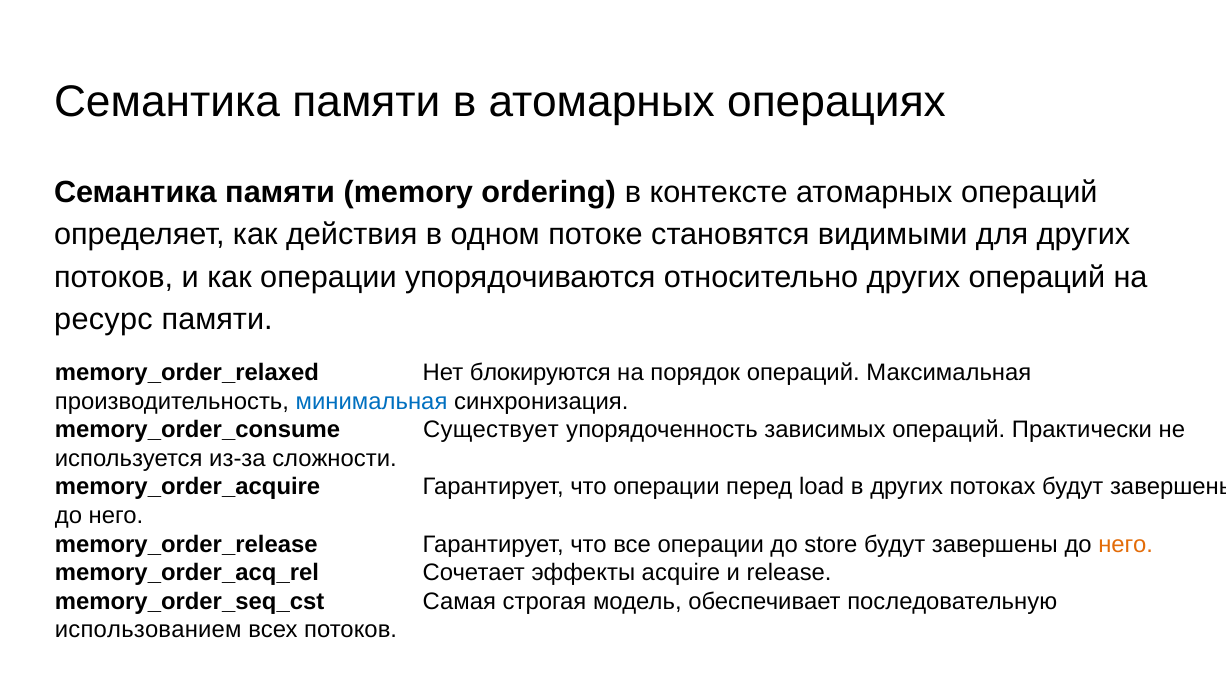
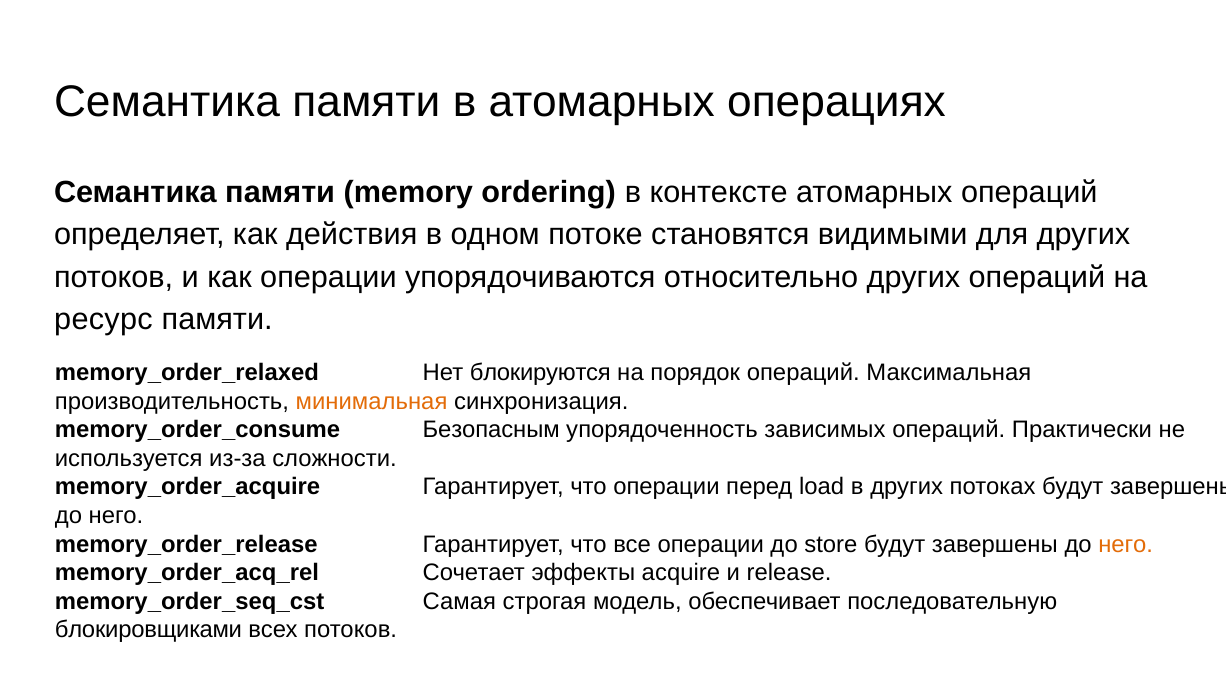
минимальная colour: blue -> orange
Существует: Существует -> Безопасным
использованием: использованием -> блокировщиками
